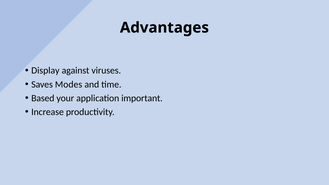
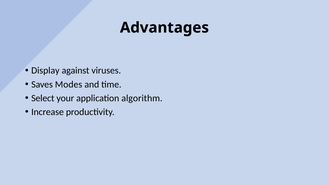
Based: Based -> Select
important: important -> algorithm
